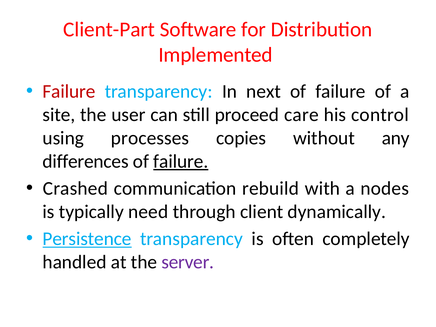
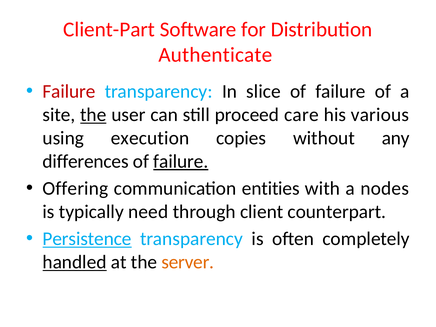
Implemented: Implemented -> Authenticate
next: next -> slice
the at (93, 115) underline: none -> present
control: control -> various
processes: processes -> execution
Crashed: Crashed -> Offering
rebuild: rebuild -> entities
dynamically: dynamically -> counterpart
handled underline: none -> present
server colour: purple -> orange
